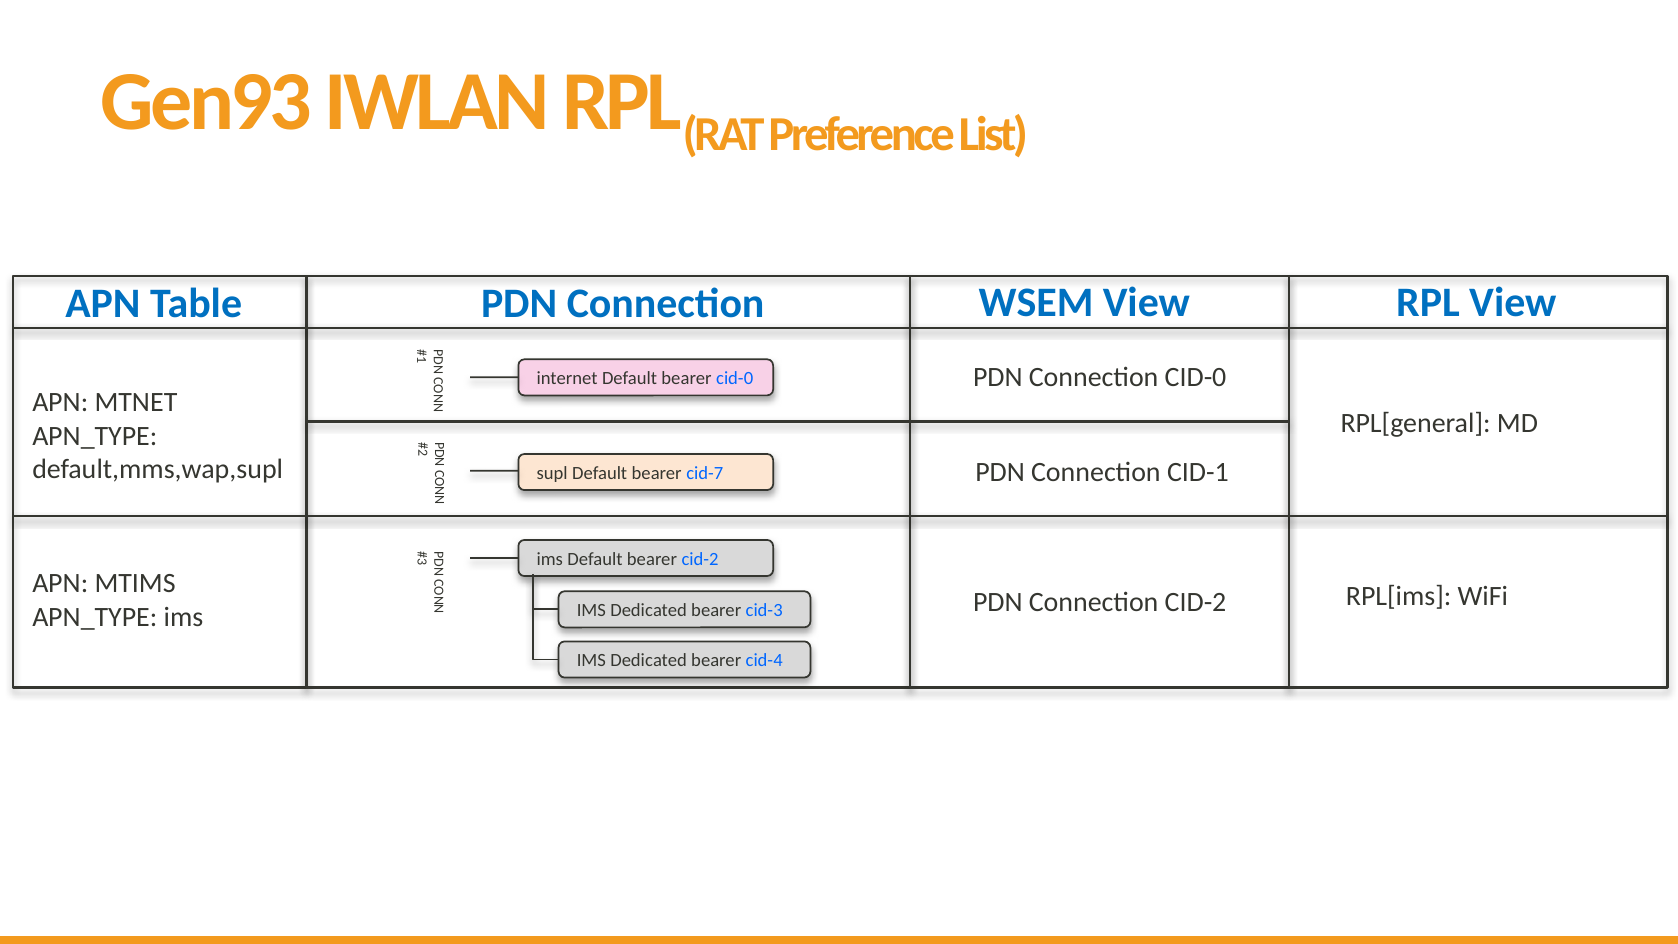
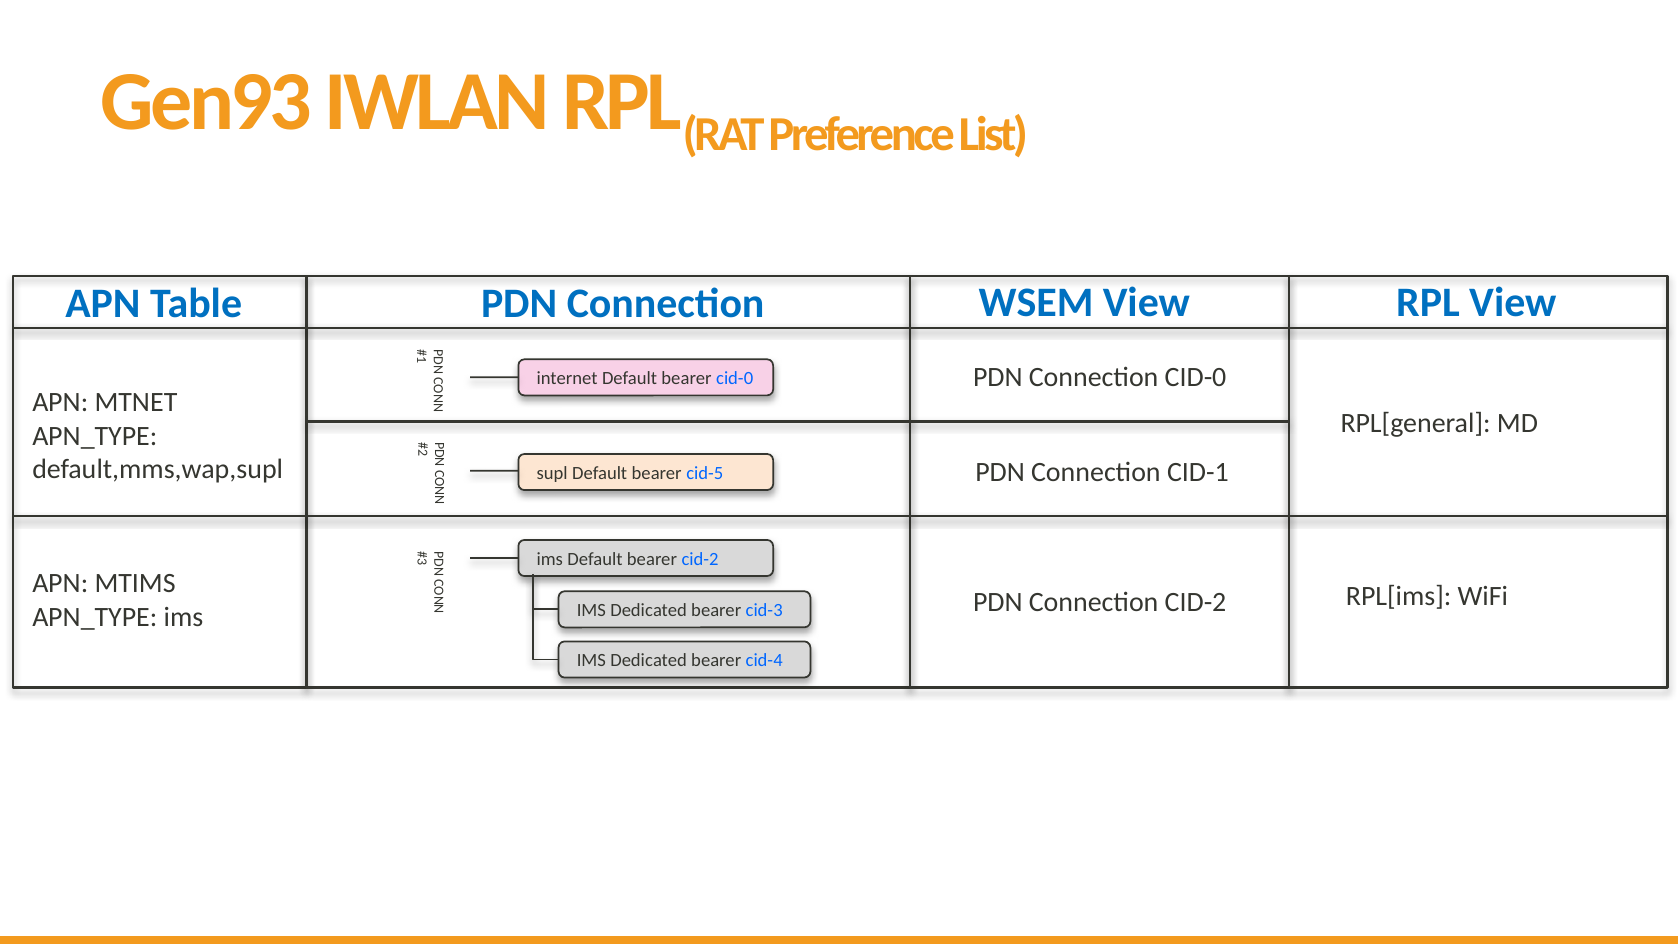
cid-7: cid-7 -> cid-5
